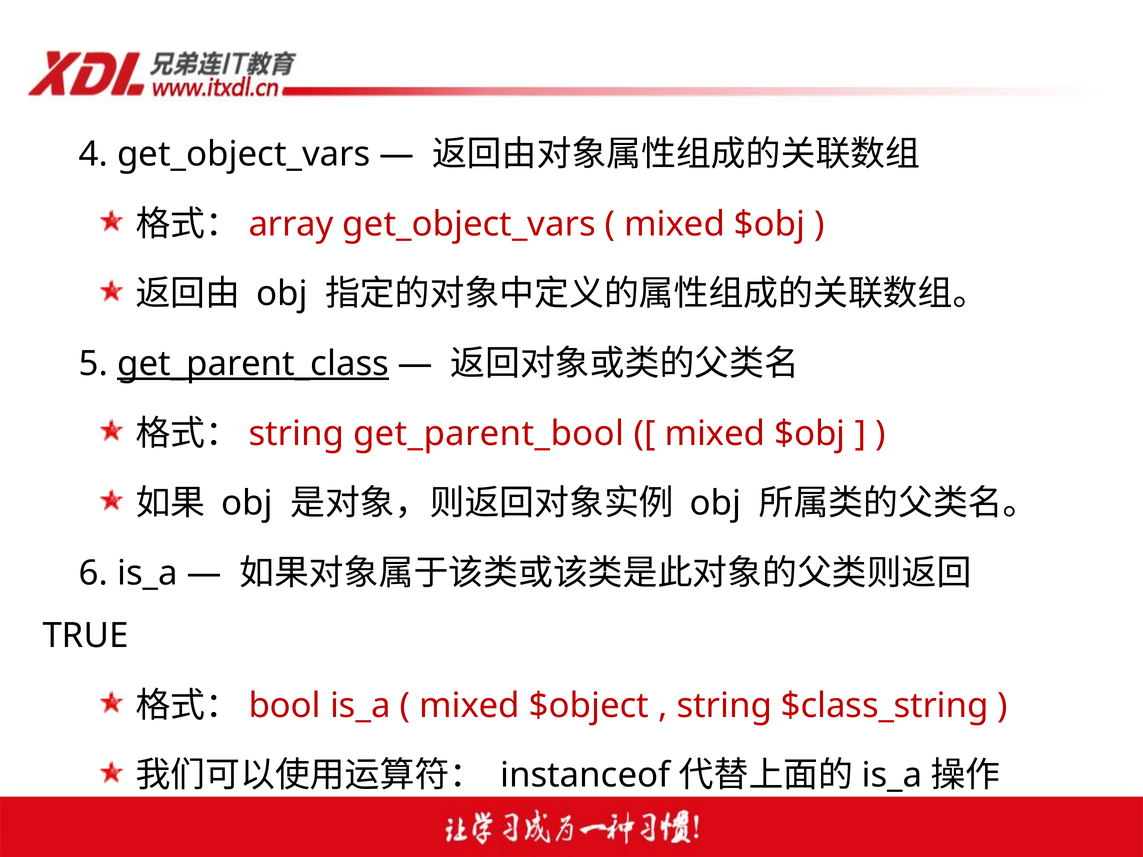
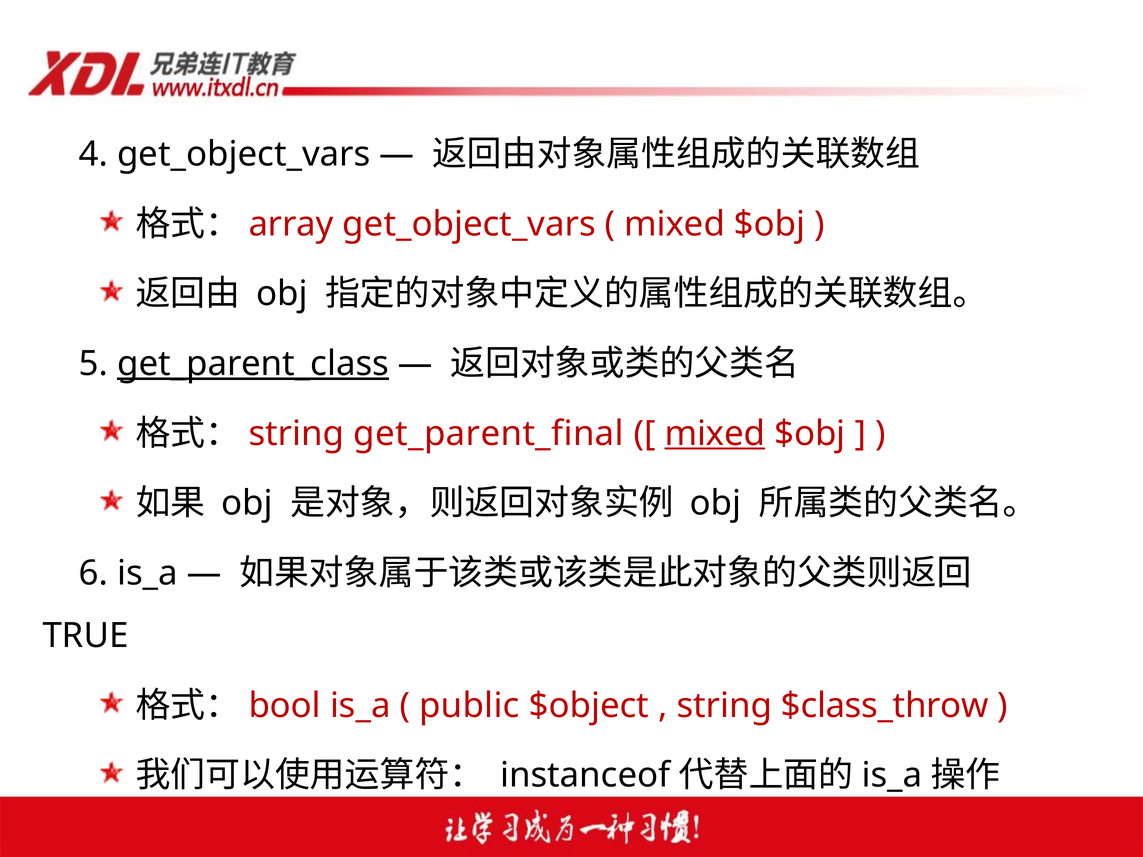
get_parent_bool: get_parent_bool -> get_parent_final
mixed at (715, 434) underline: none -> present
mixed at (470, 706): mixed -> public
$class_string: $class_string -> $class_throw
